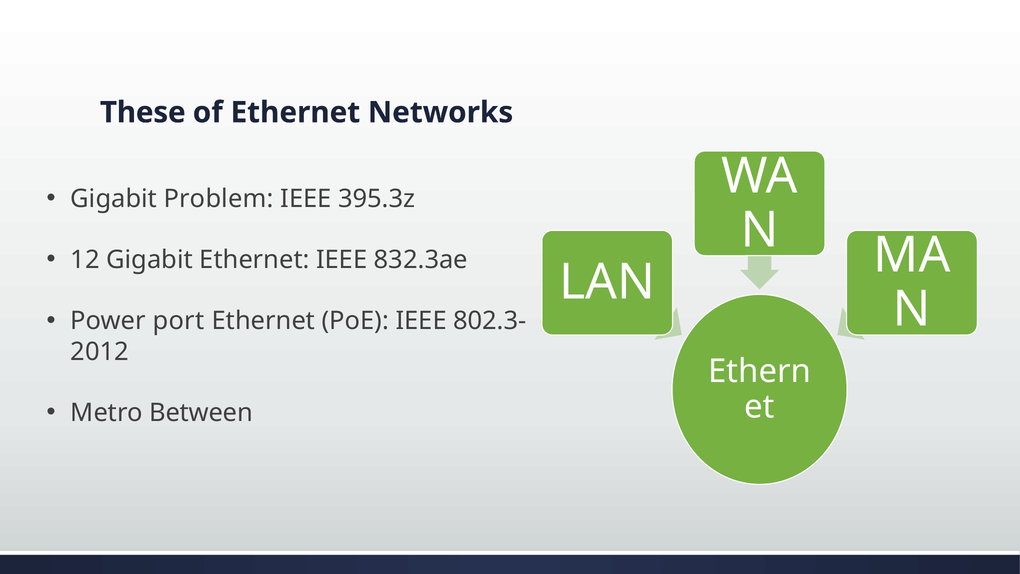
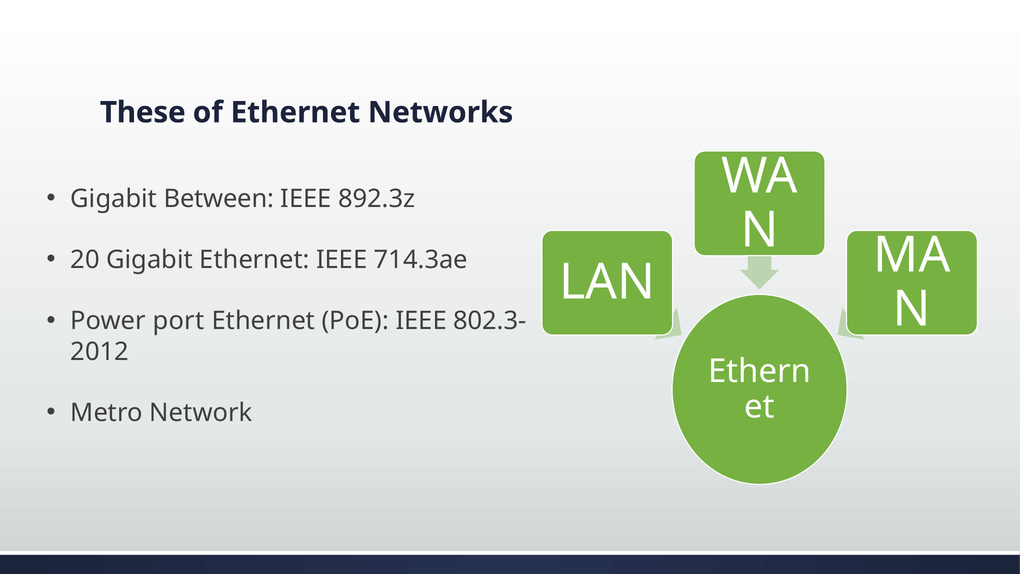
Problem: Problem -> Between
395.3z: 395.3z -> 892.3z
12: 12 -> 20
832.3ae: 832.3ae -> 714.3ae
Between: Between -> Network
